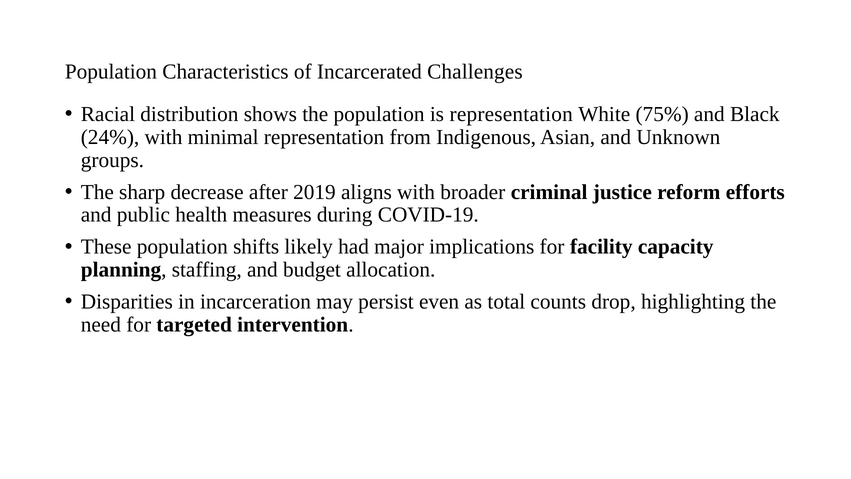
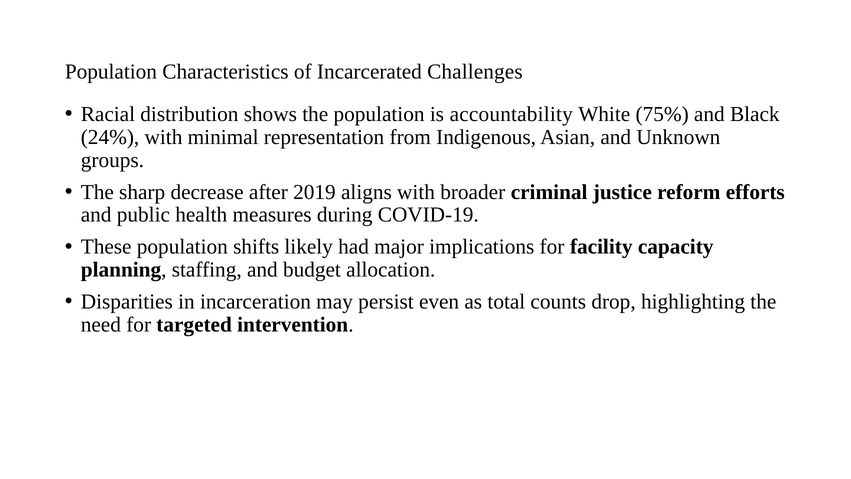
is representation: representation -> accountability
